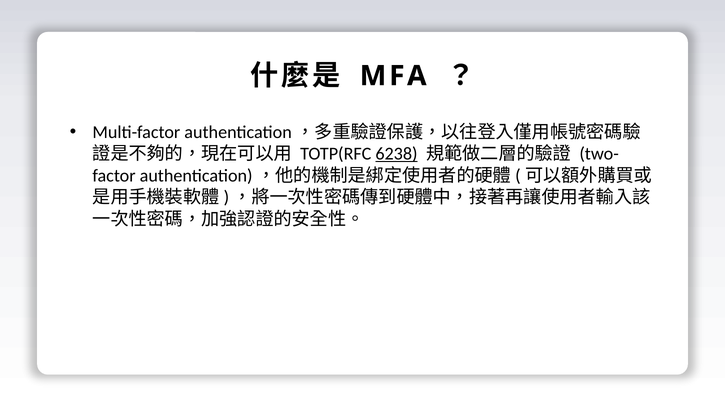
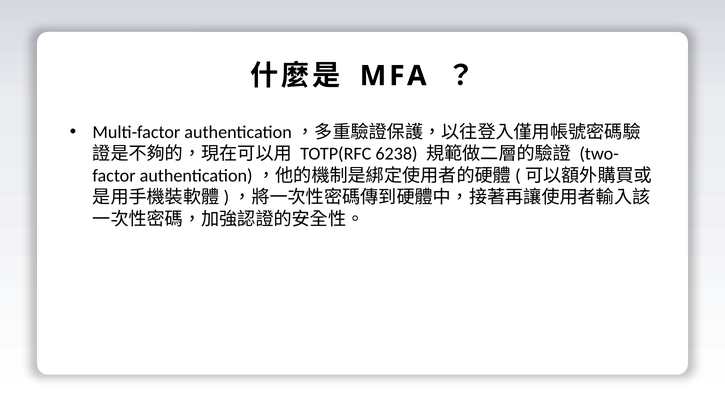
6238 underline: present -> none
